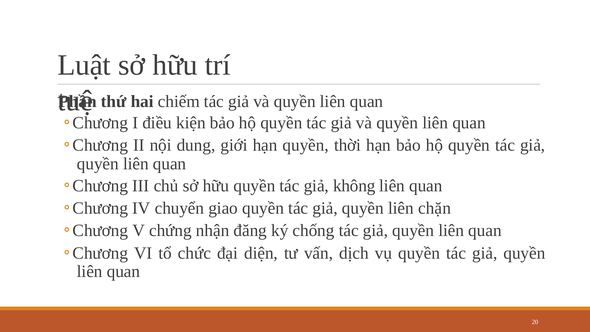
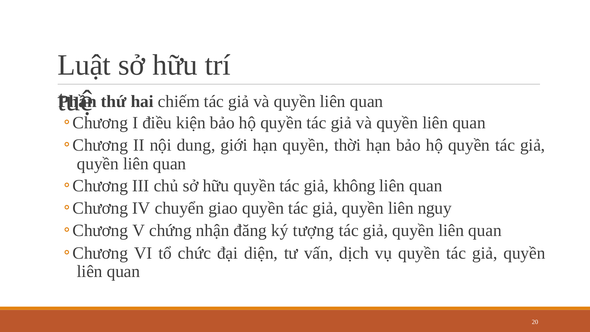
chặn: chặn -> nguy
chống: chống -> tượng
